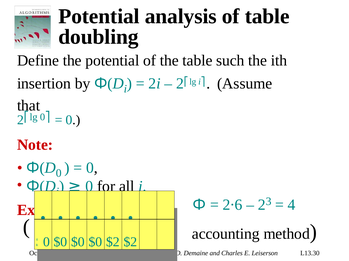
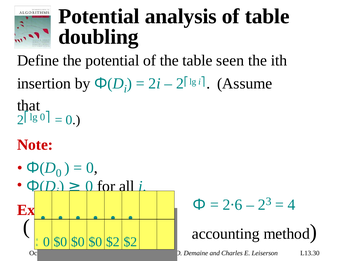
such: such -> seen
